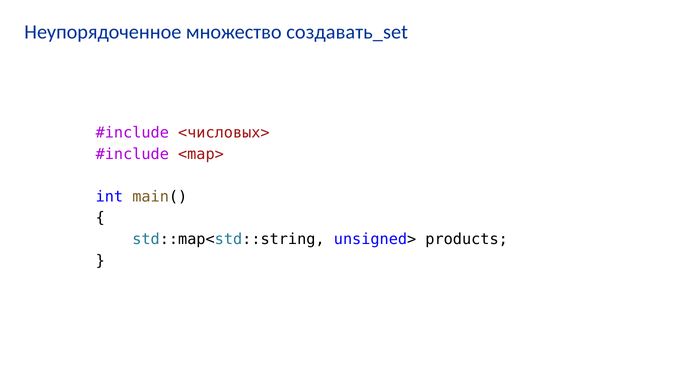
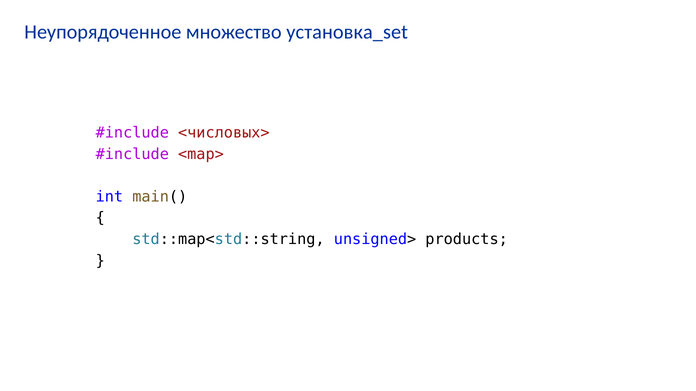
создавать_set: создавать_set -> установка_set
